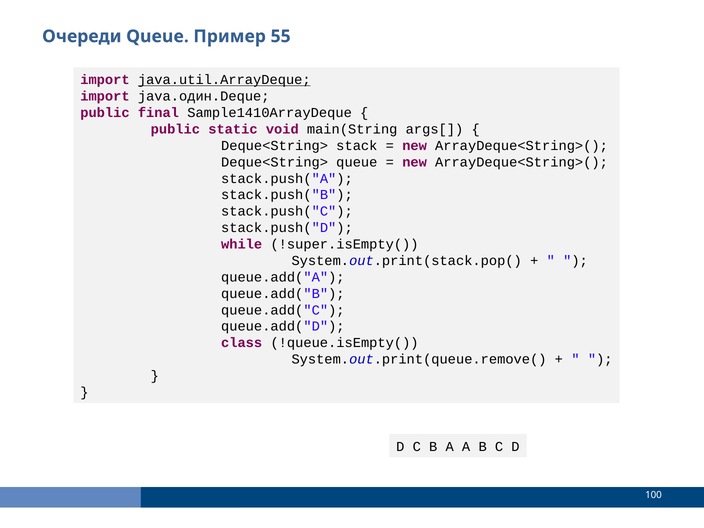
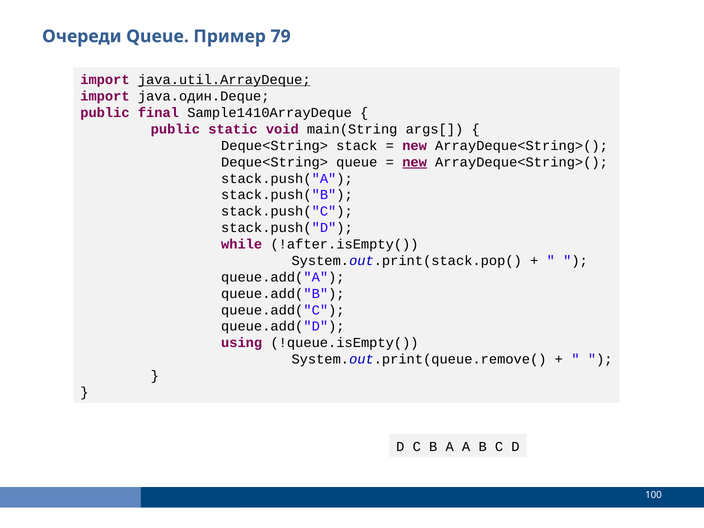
55: 55 -> 79
new at (415, 162) underline: none -> present
!super.isEmpty(: !super.isEmpty( -> !after.isEmpty(
class: class -> using
